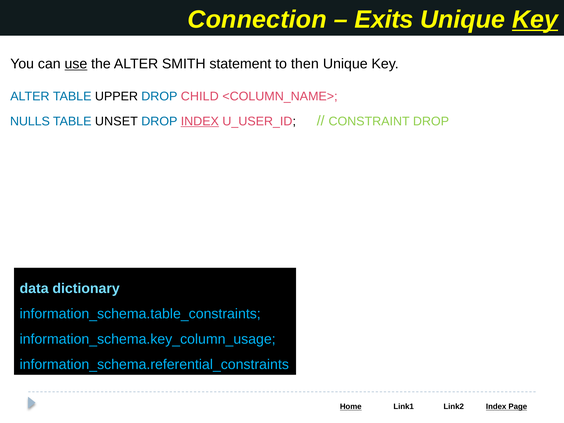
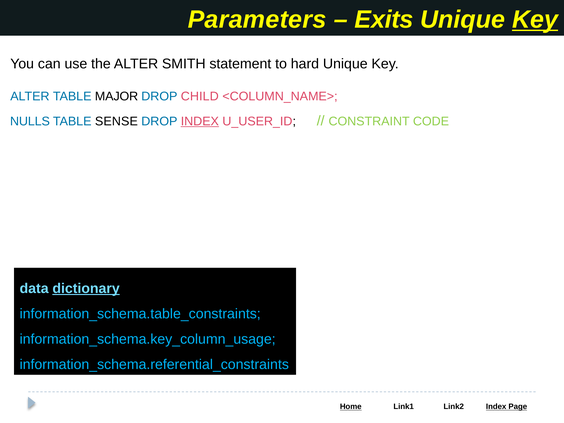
Connection: Connection -> Parameters
use underline: present -> none
then: then -> hard
UPPER: UPPER -> MAJOR
UNSET: UNSET -> SENSE
CONSTRAINT DROP: DROP -> CODE
dictionary underline: none -> present
